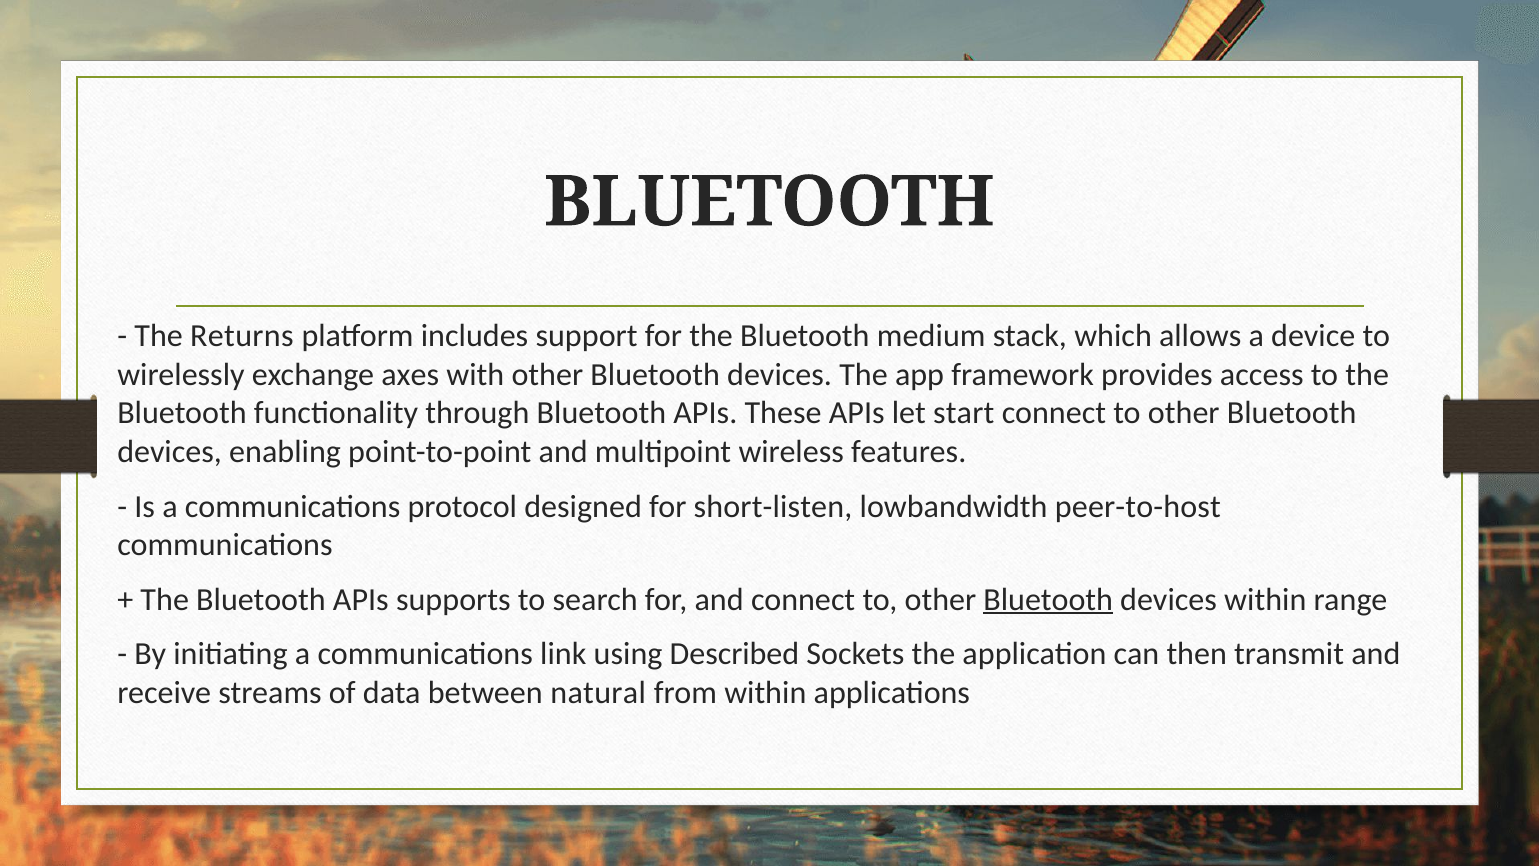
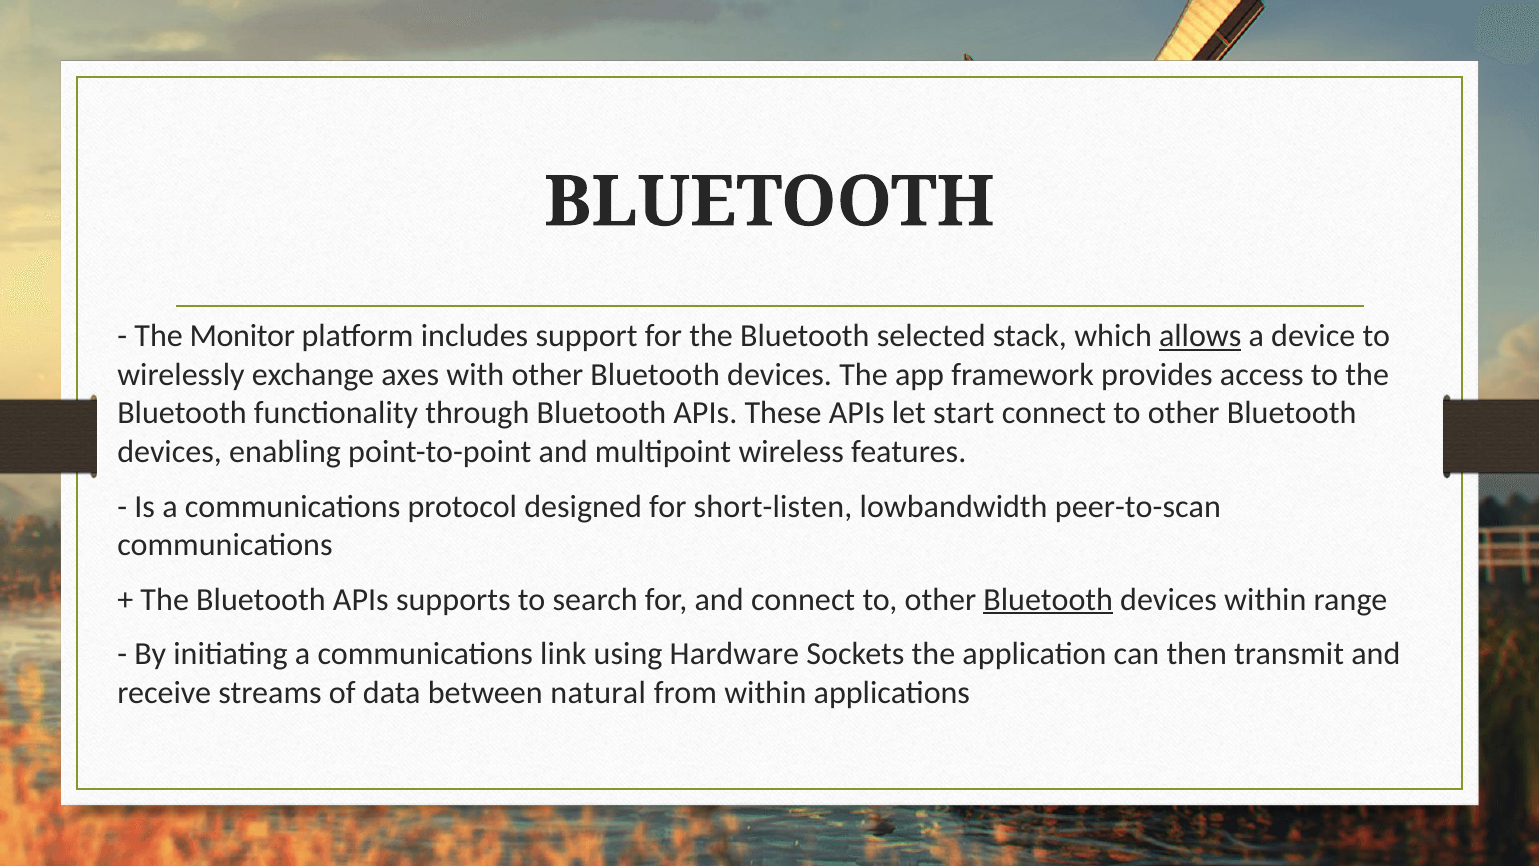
Returns: Returns -> Monitor
medium: medium -> selected
allows underline: none -> present
peer-to-host: peer-to-host -> peer-to-scan
Described: Described -> Hardware
